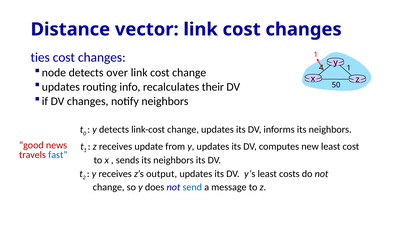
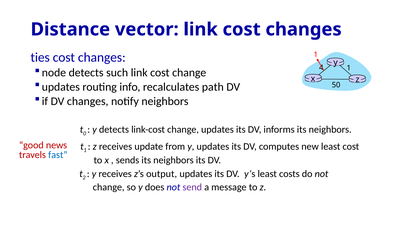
over: over -> such
their: their -> path
send colour: blue -> purple
